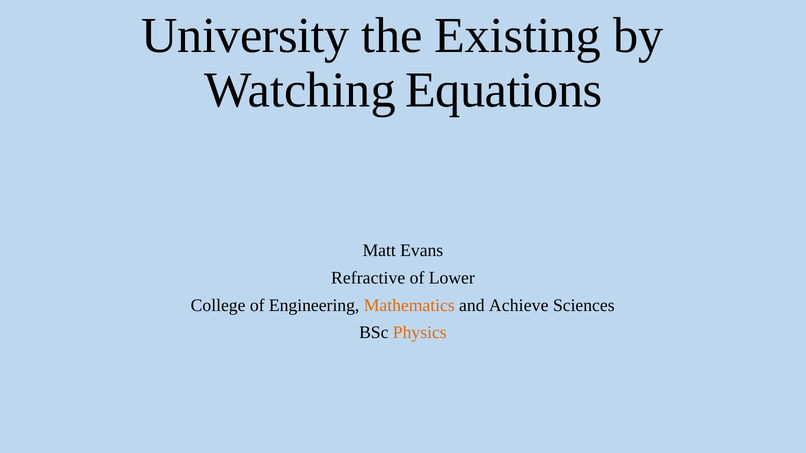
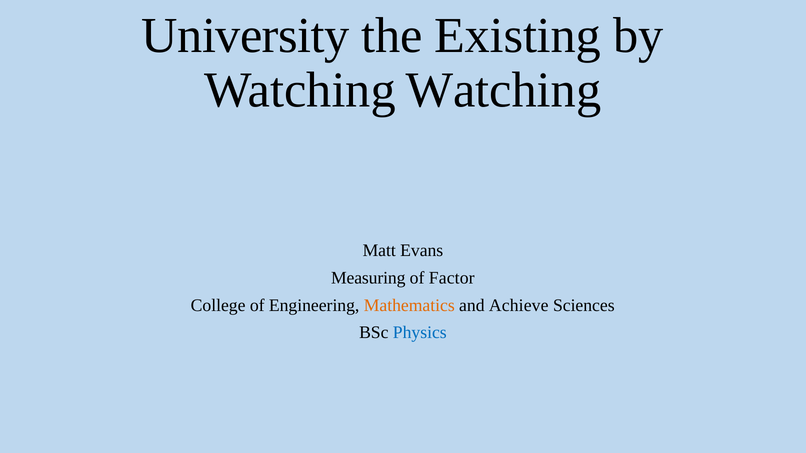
Watching Equations: Equations -> Watching
Refractive: Refractive -> Measuring
Lower: Lower -> Factor
Physics colour: orange -> blue
